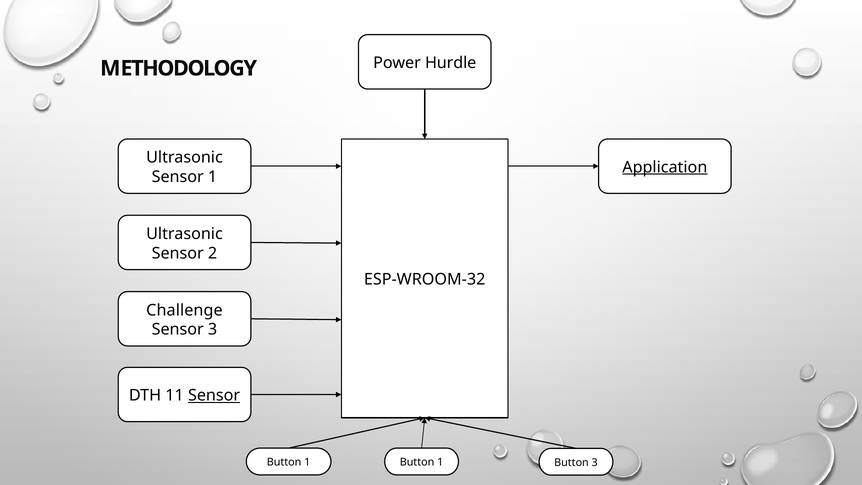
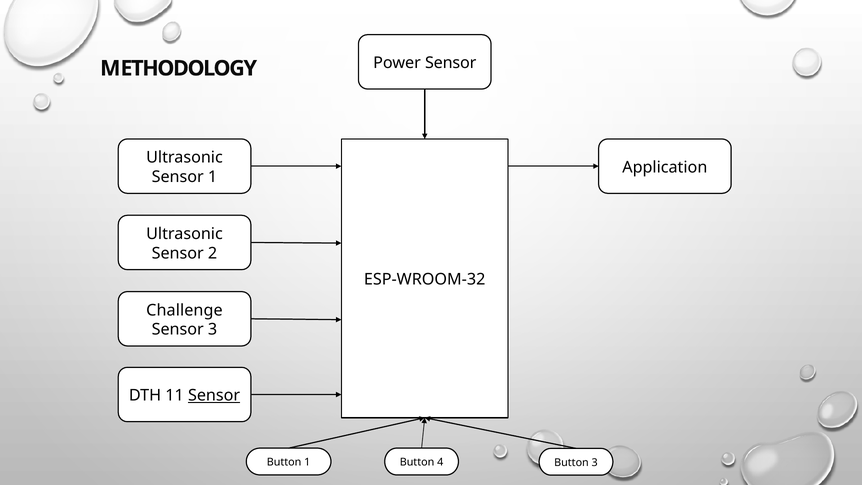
Power Hurdle: Hurdle -> Sensor
Application underline: present -> none
1 at (440, 462): 1 -> 4
